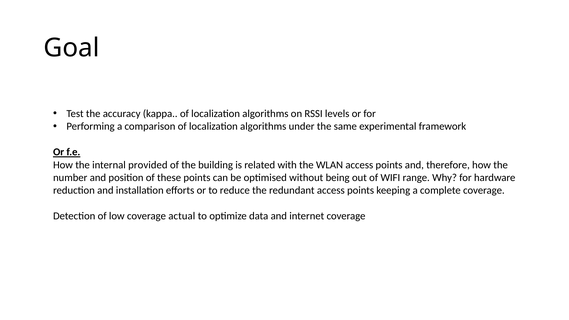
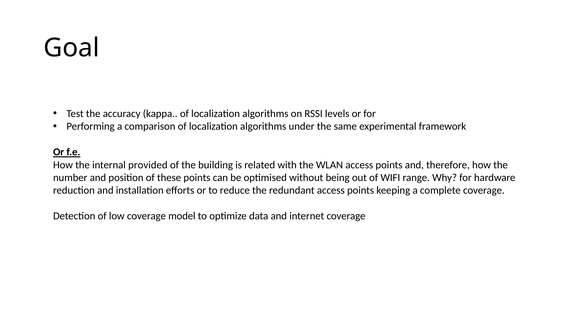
actual: actual -> model
